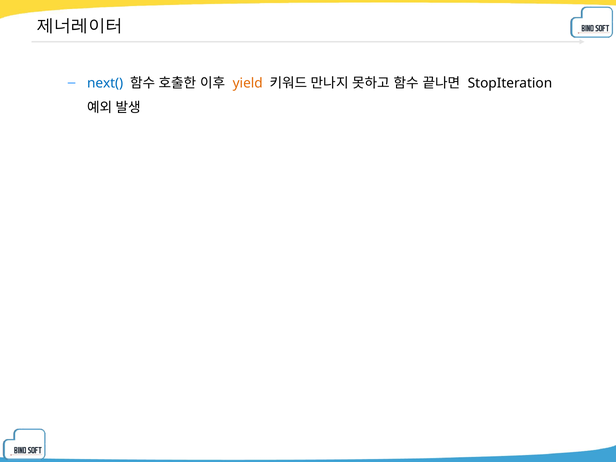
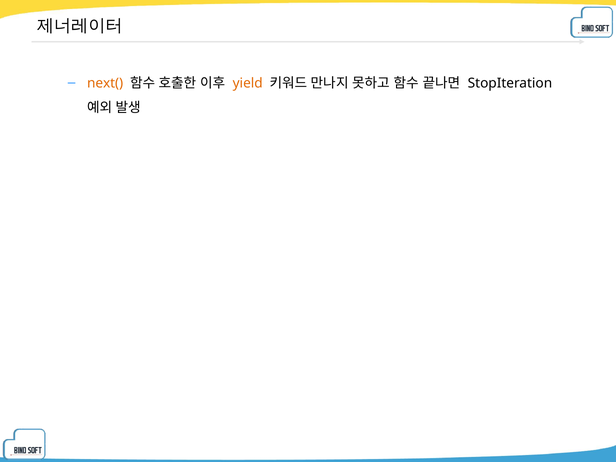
next( colour: blue -> orange
